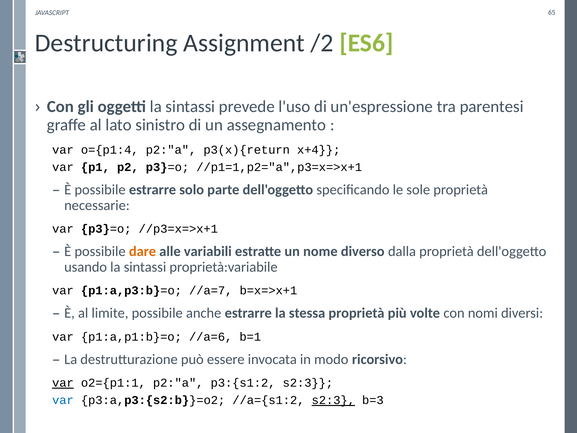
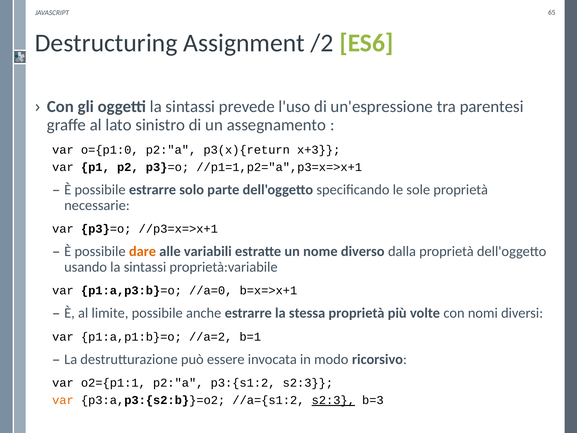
o={p1:4: o={p1:4 -> o={p1:0
x+4: x+4 -> x+3
//a=7: //a=7 -> //a=0
//a=6: //a=6 -> //a=2
var at (63, 383) underline: present -> none
var at (63, 400) colour: blue -> orange
